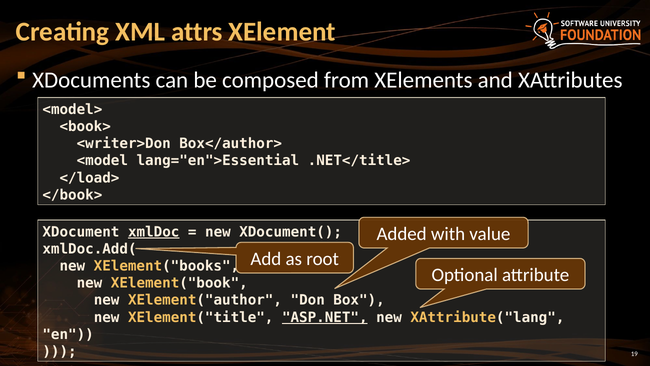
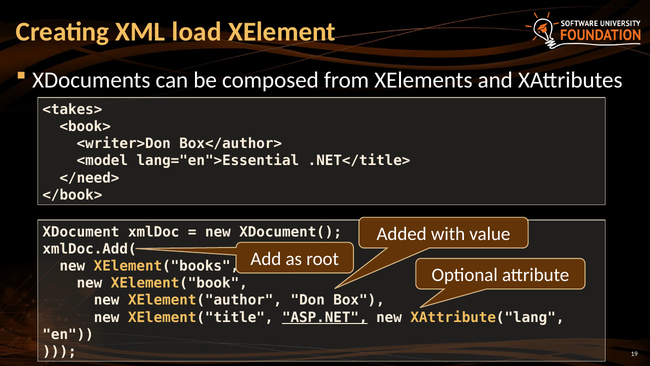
attrs: attrs -> load
<model>: <model> -> <takes>
</load>: </load> -> </need>
xmlDoc underline: present -> none
